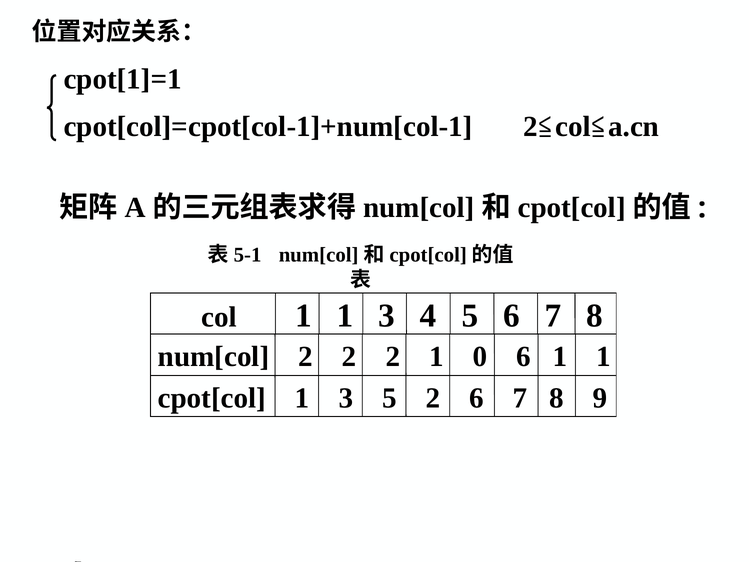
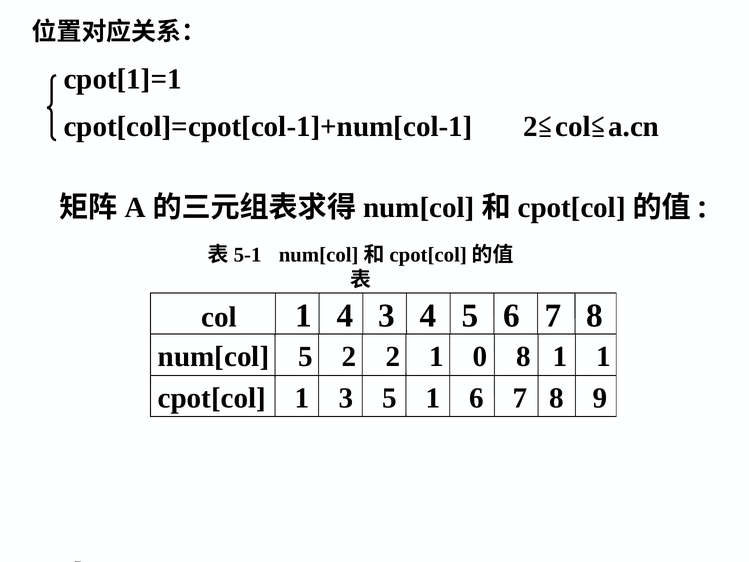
col 1 1: 1 -> 4
num[col 2: 2 -> 5
0 6: 6 -> 8
5 2: 2 -> 1
